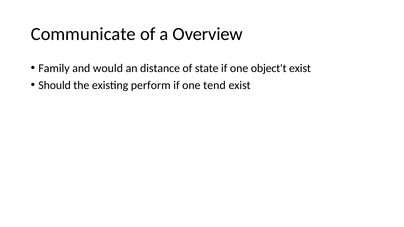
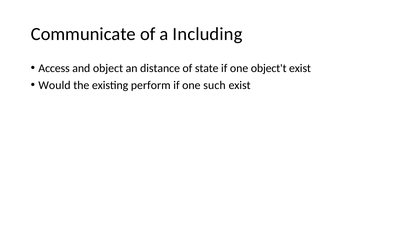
Overview: Overview -> Including
Family: Family -> Access
would: would -> object
Should: Should -> Would
tend: tend -> such
